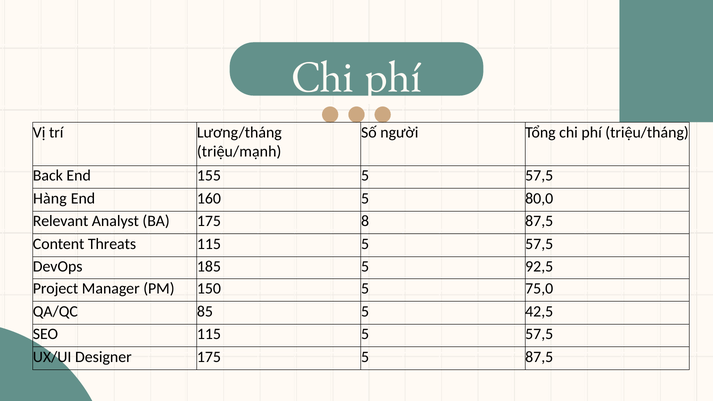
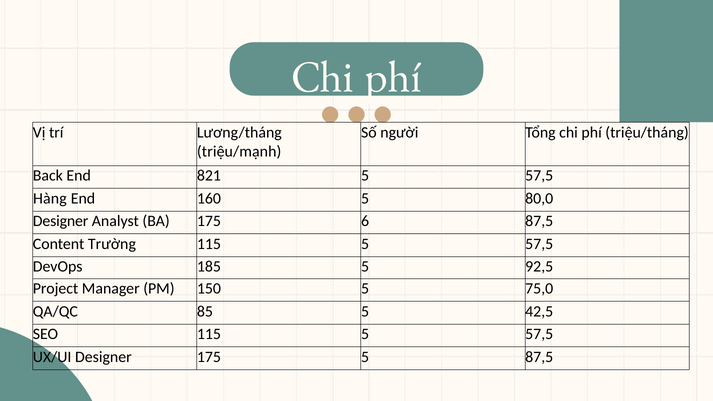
155: 155 -> 821
Relevant at (61, 221): Relevant -> Designer
8: 8 -> 6
Threats: Threats -> Trường
